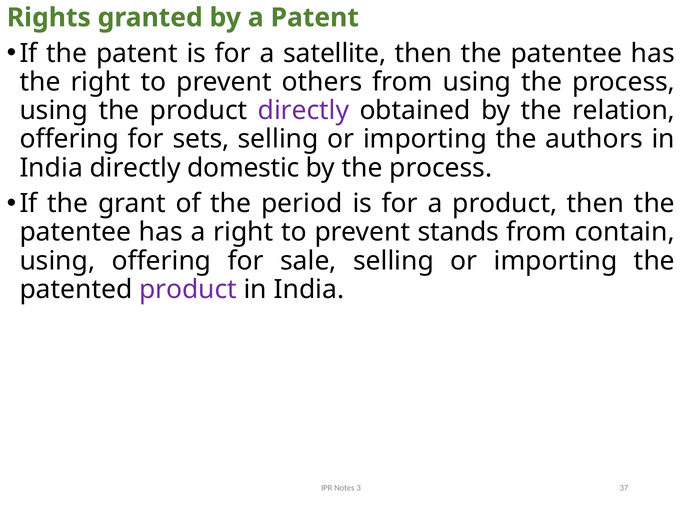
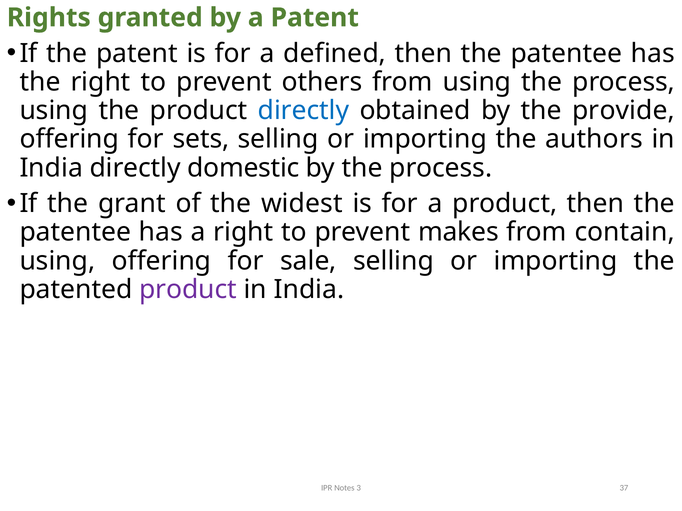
satellite: satellite -> defined
directly at (304, 111) colour: purple -> blue
relation: relation -> provide
period: period -> widest
stands: stands -> makes
